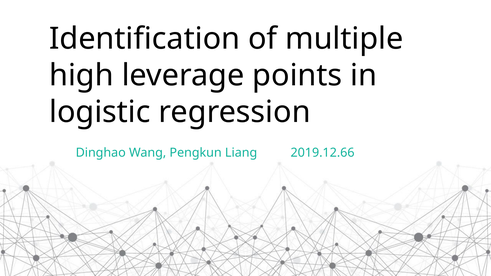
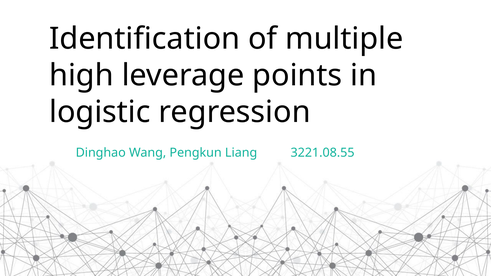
2019.12.66: 2019.12.66 -> 3221.08.55
